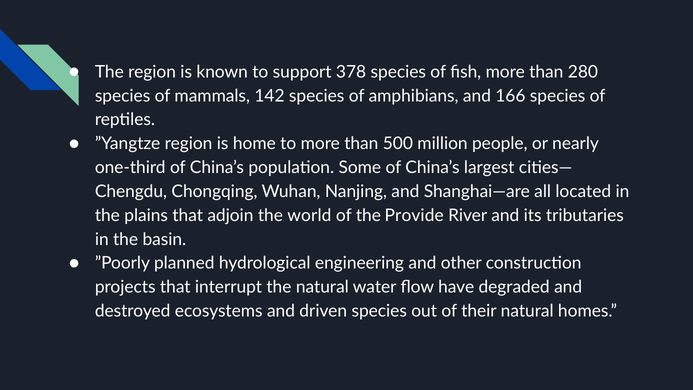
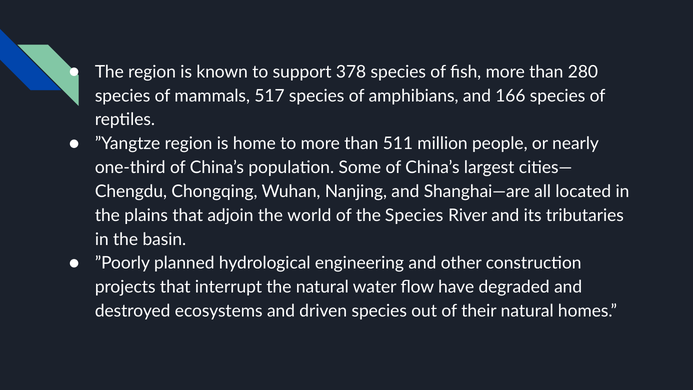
142: 142 -> 517
500: 500 -> 511
the Provide: Provide -> Species
